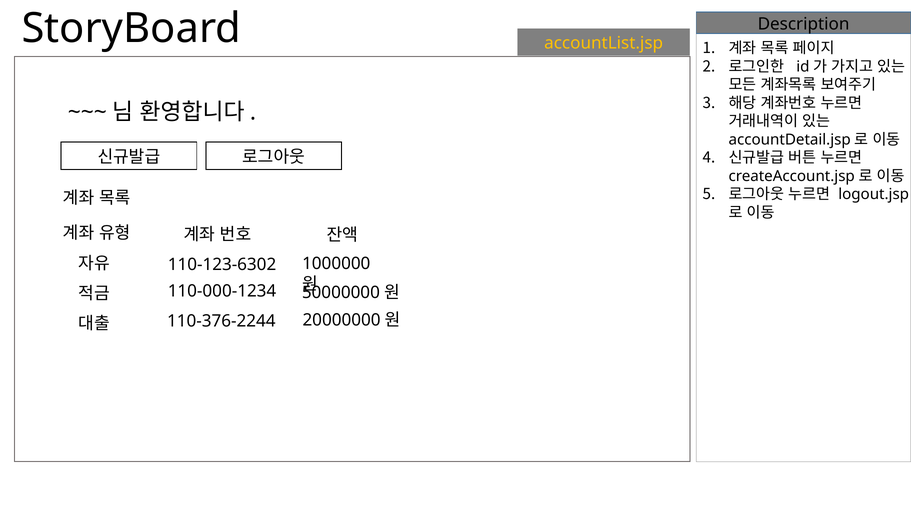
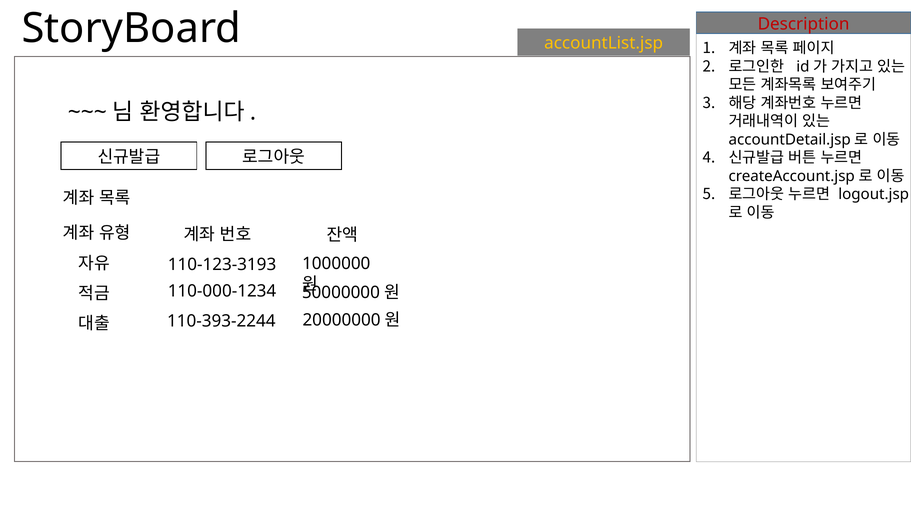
Description colour: black -> red
110-123-6302: 110-123-6302 -> 110-123-3193
110-376-2244: 110-376-2244 -> 110-393-2244
